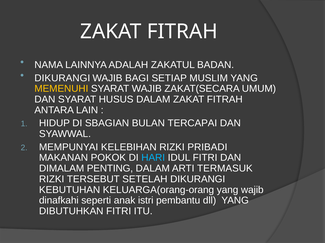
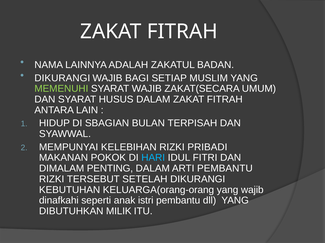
MEMENUHI colour: yellow -> light green
TERCAPAI: TERCAPAI -> TERPISAH
ARTI TERMASUK: TERMASUK -> PEMBANTU
DIBUTUHKAN FITRI: FITRI -> MILIK
